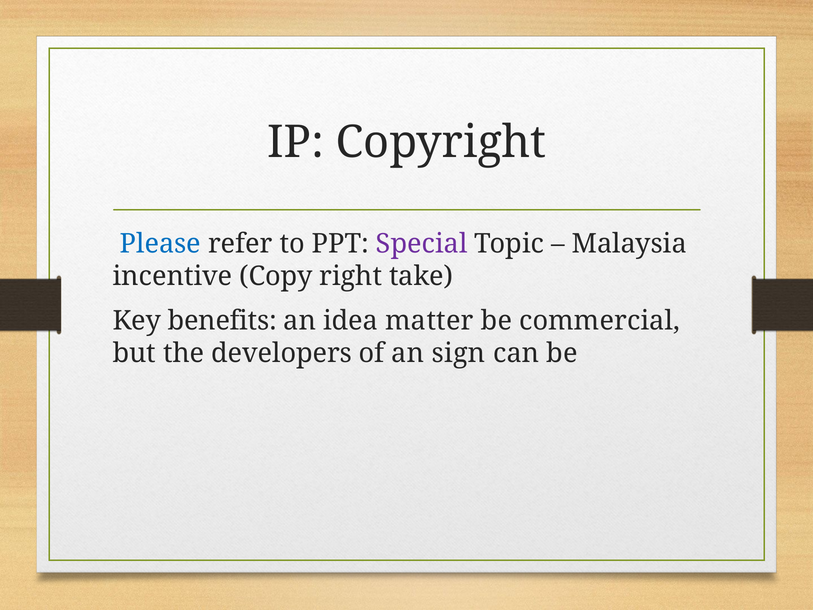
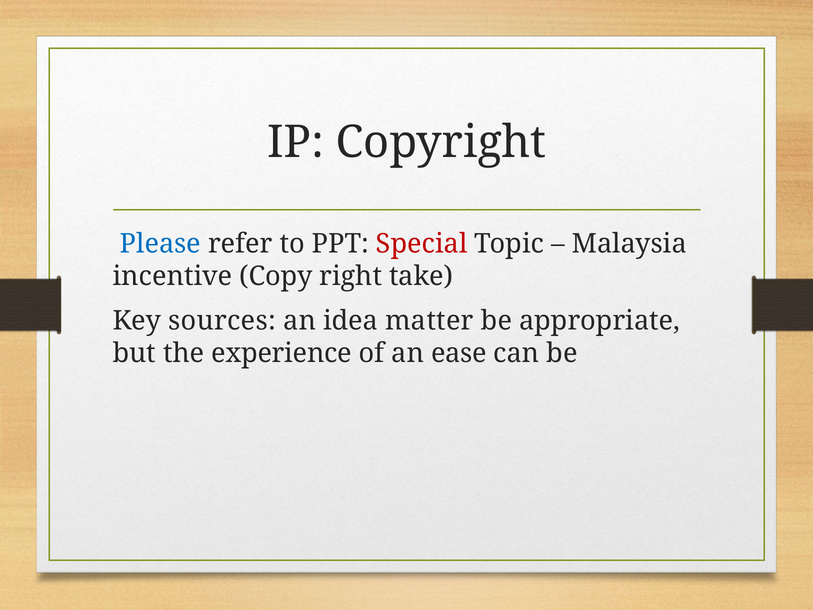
Special colour: purple -> red
benefits: benefits -> sources
commercial: commercial -> appropriate
developers: developers -> experience
sign: sign -> ease
